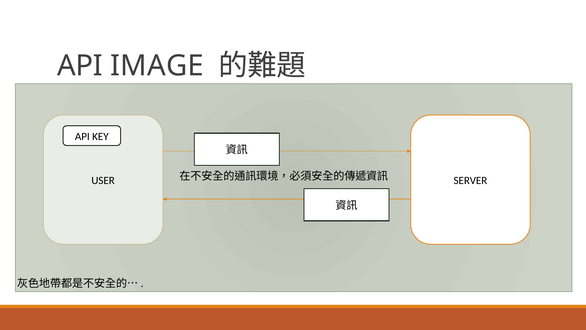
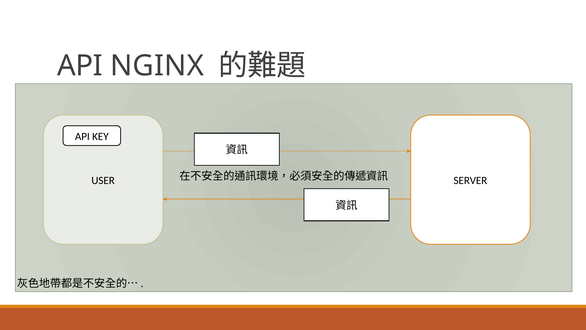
IMAGE: IMAGE -> NGINX
